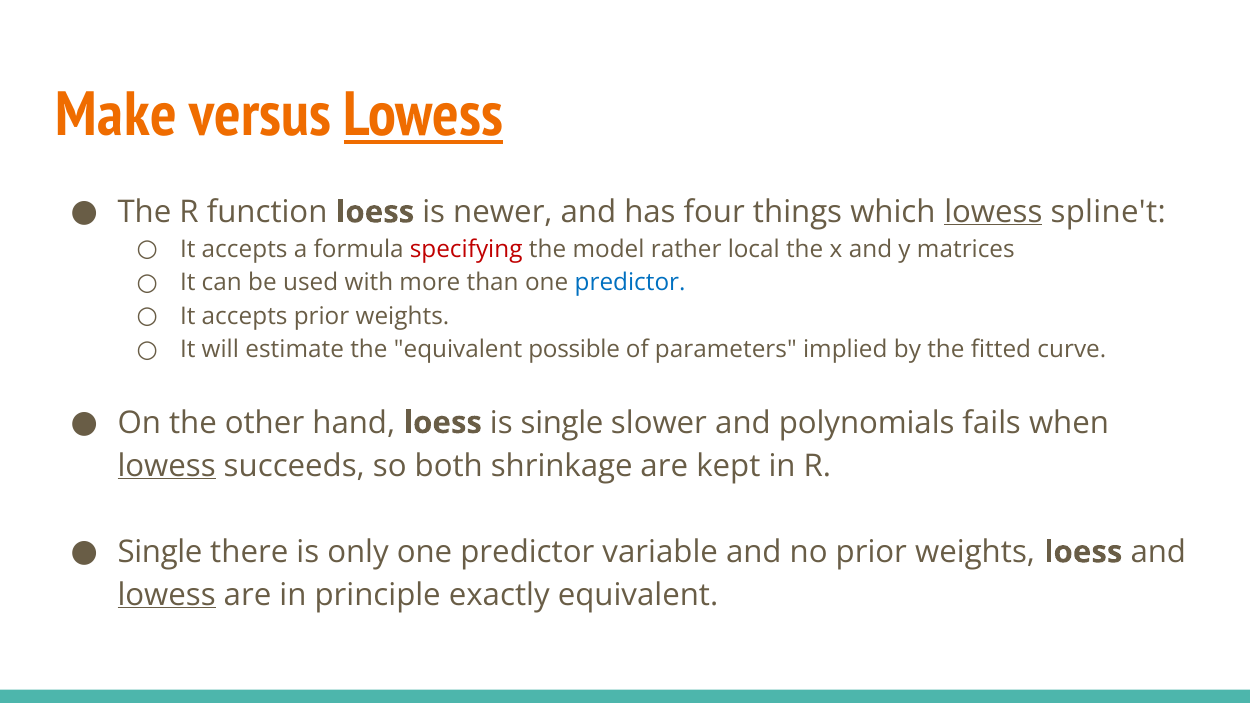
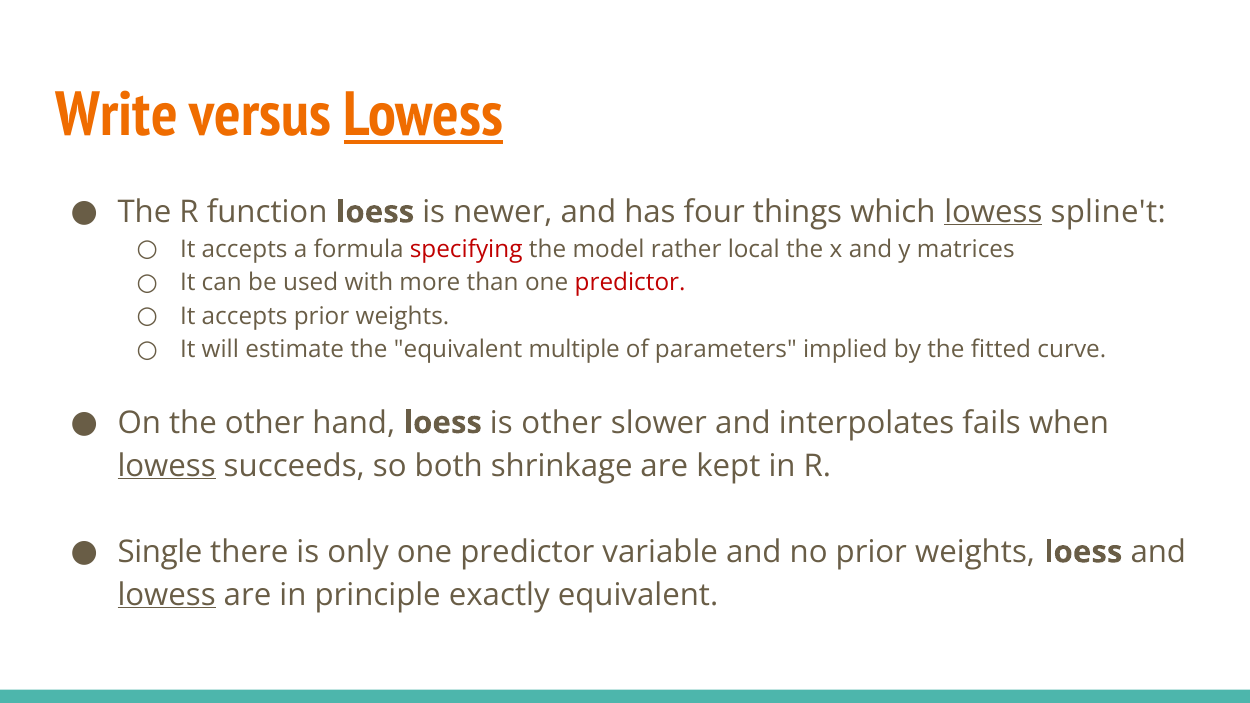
Make: Make -> Write
predictor at (630, 283) colour: blue -> red
possible: possible -> multiple
is single: single -> other
polynomials: polynomials -> interpolates
